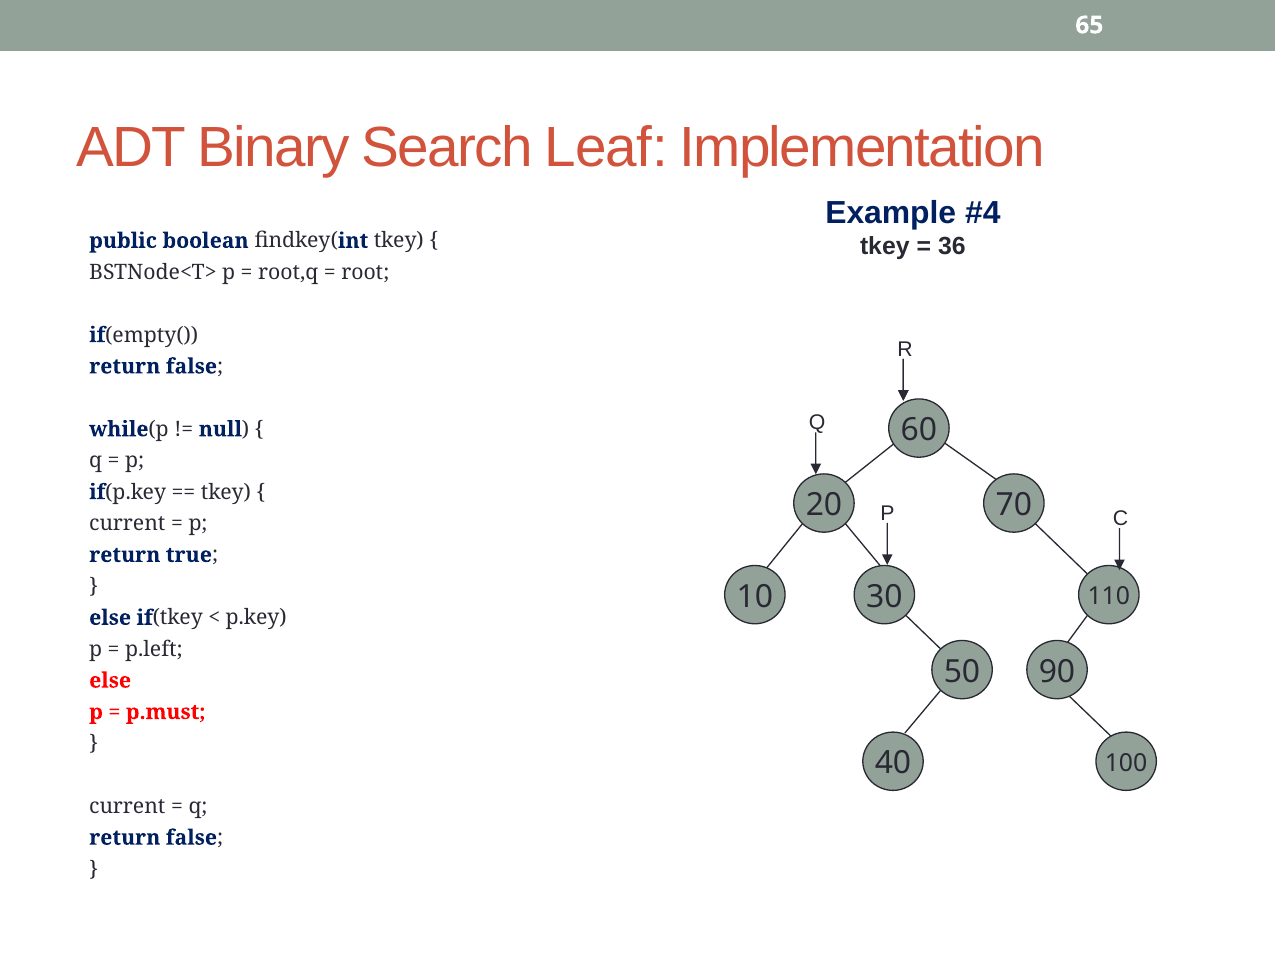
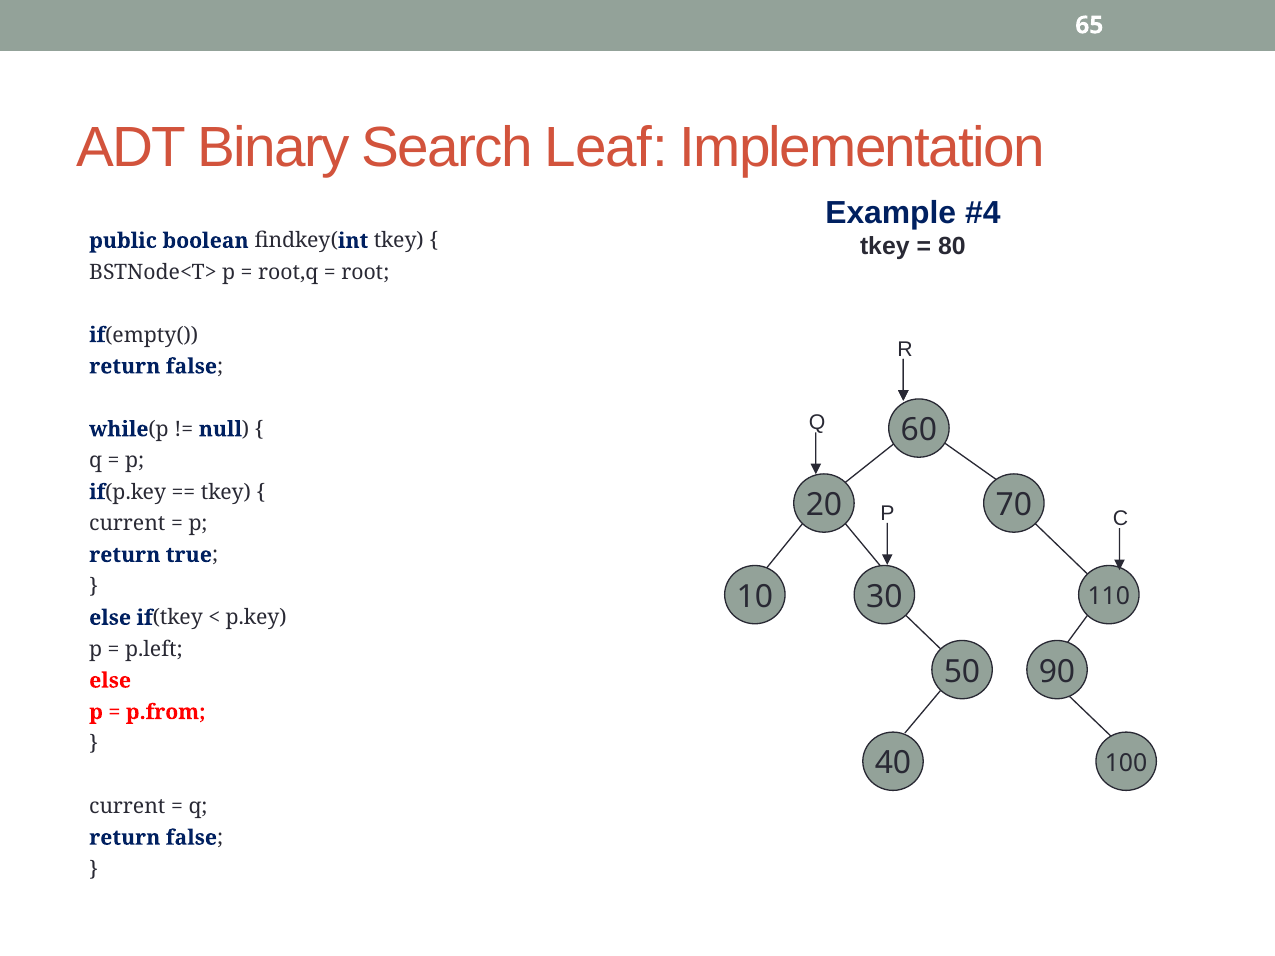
36: 36 -> 80
p.must: p.must -> p.from
